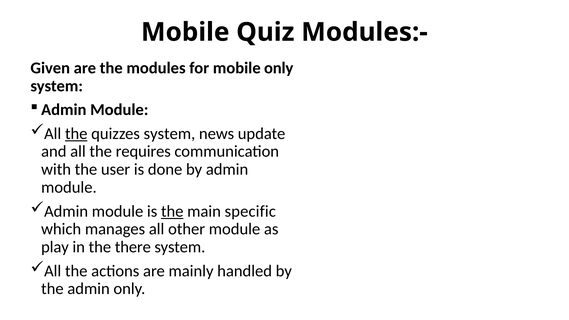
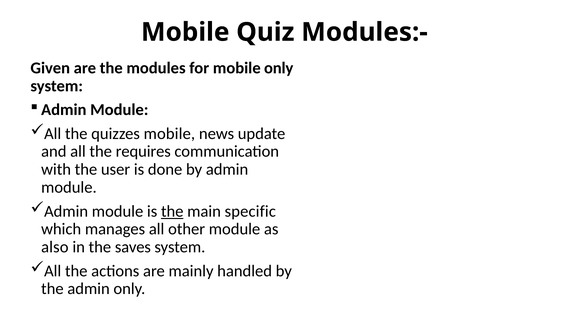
the at (76, 134) underline: present -> none
quizzes system: system -> mobile
play: play -> also
there: there -> saves
